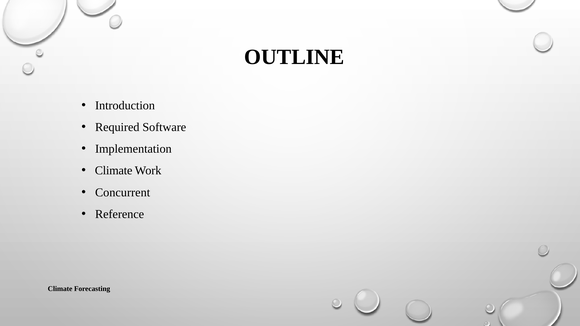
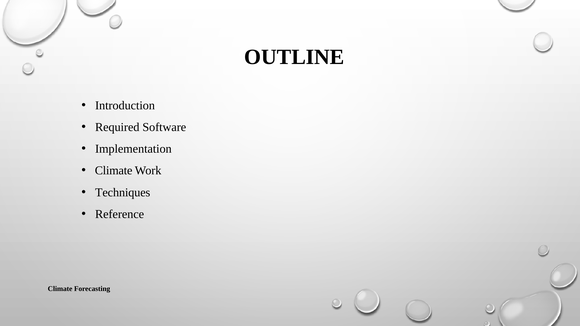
Concurrent: Concurrent -> Techniques
